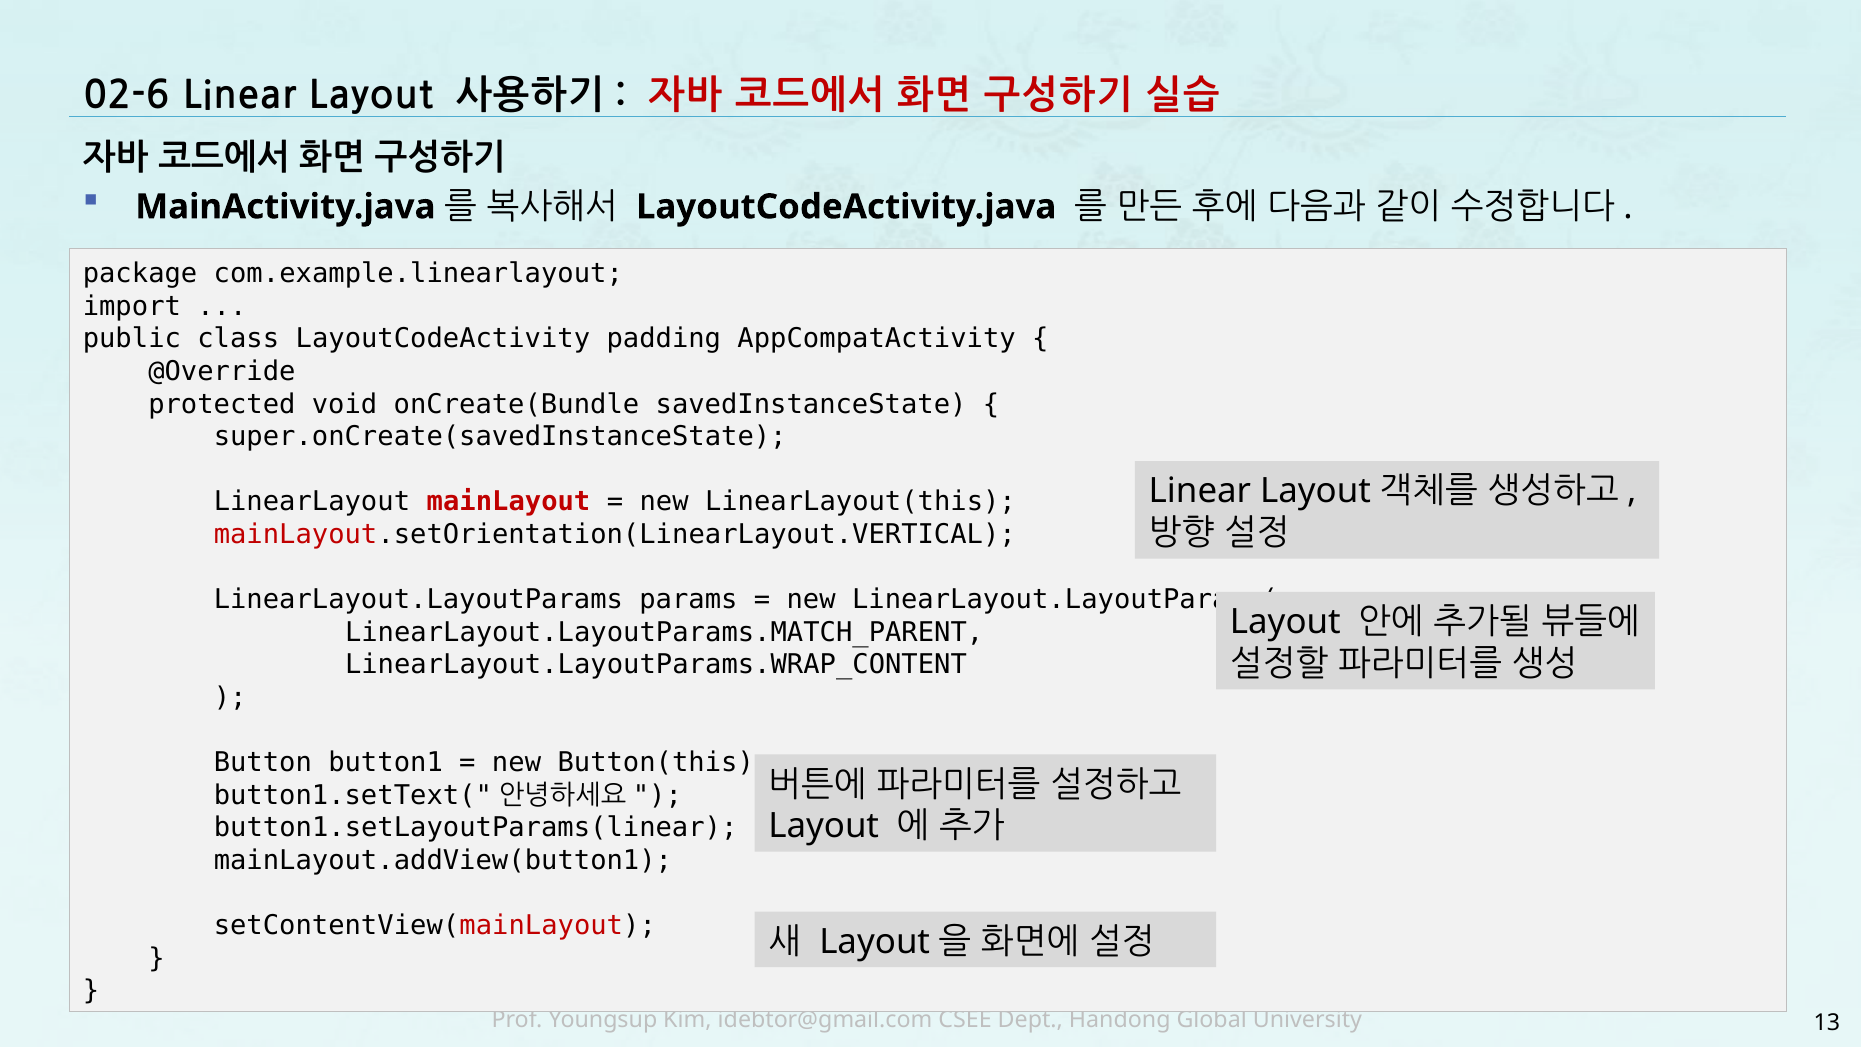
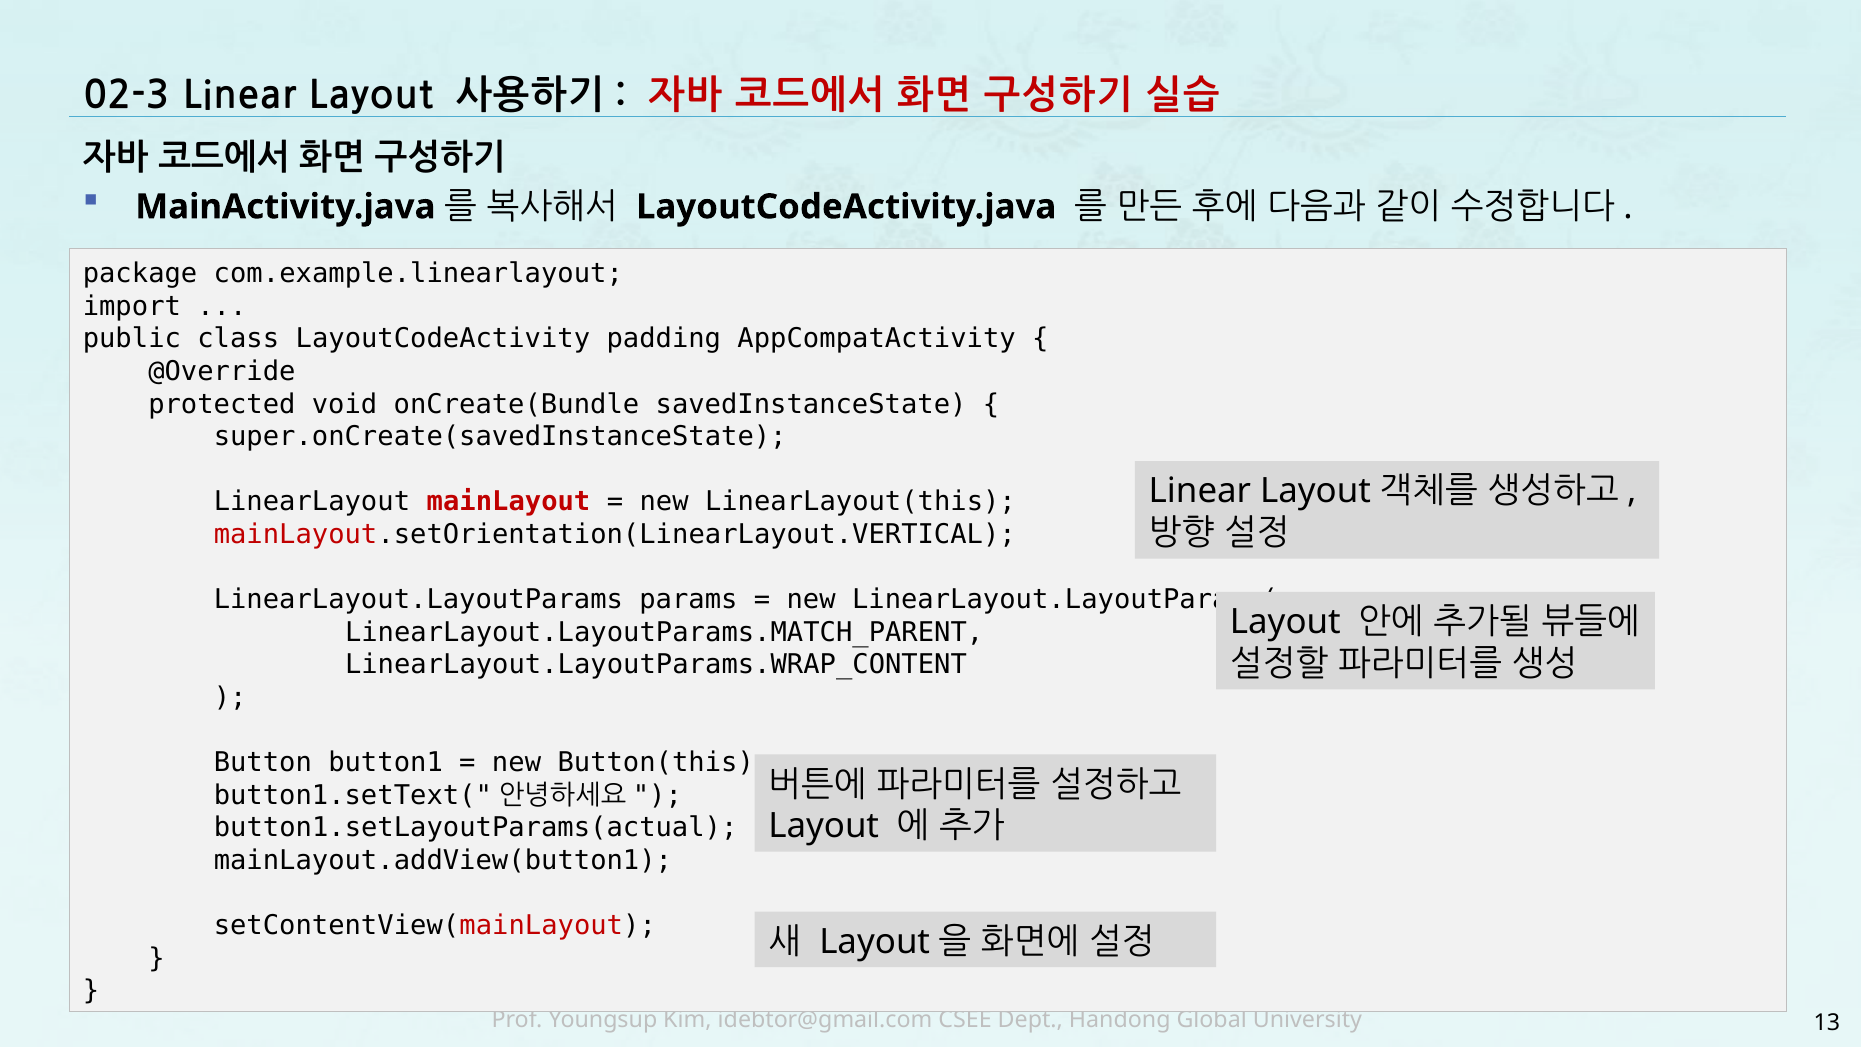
02-6: 02-6 -> 02-3
button1.setLayoutParams(linear: button1.setLayoutParams(linear -> button1.setLayoutParams(actual
